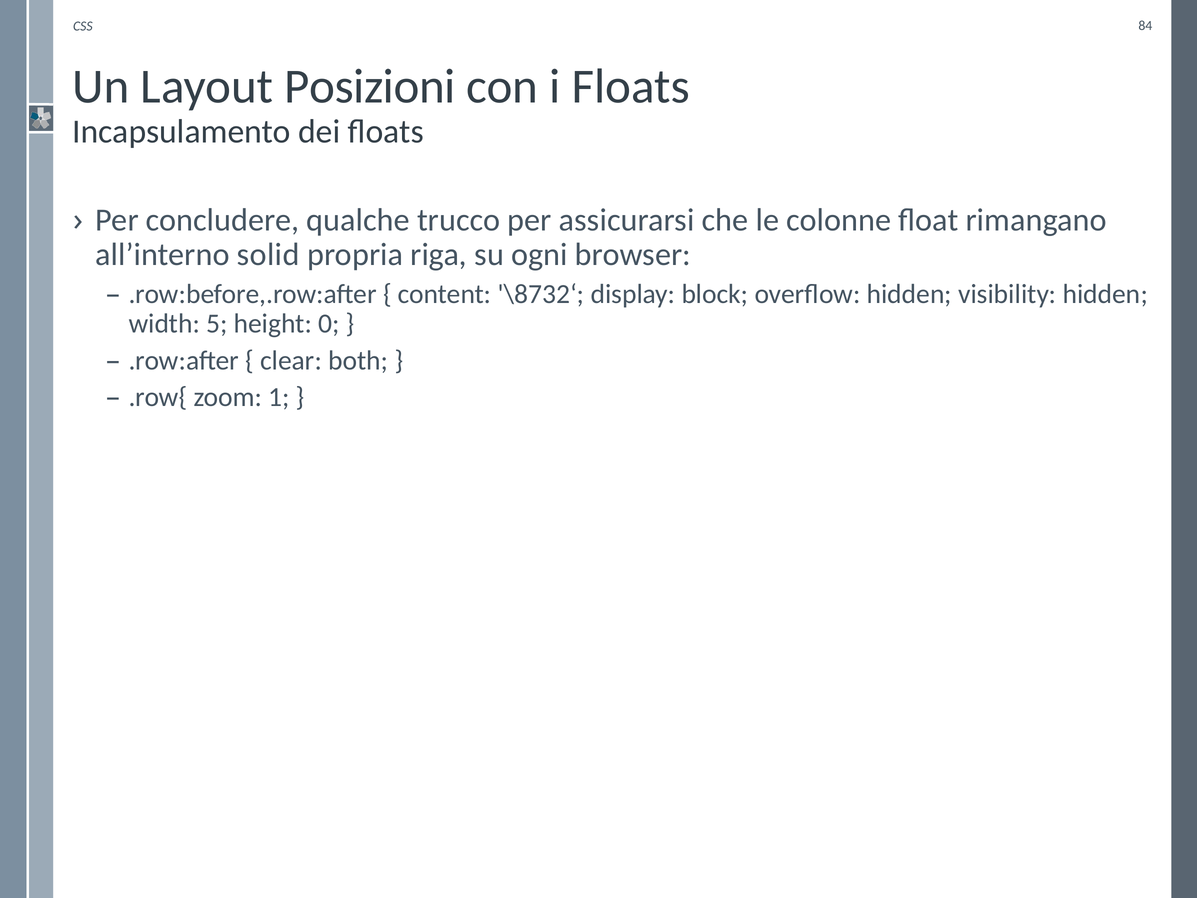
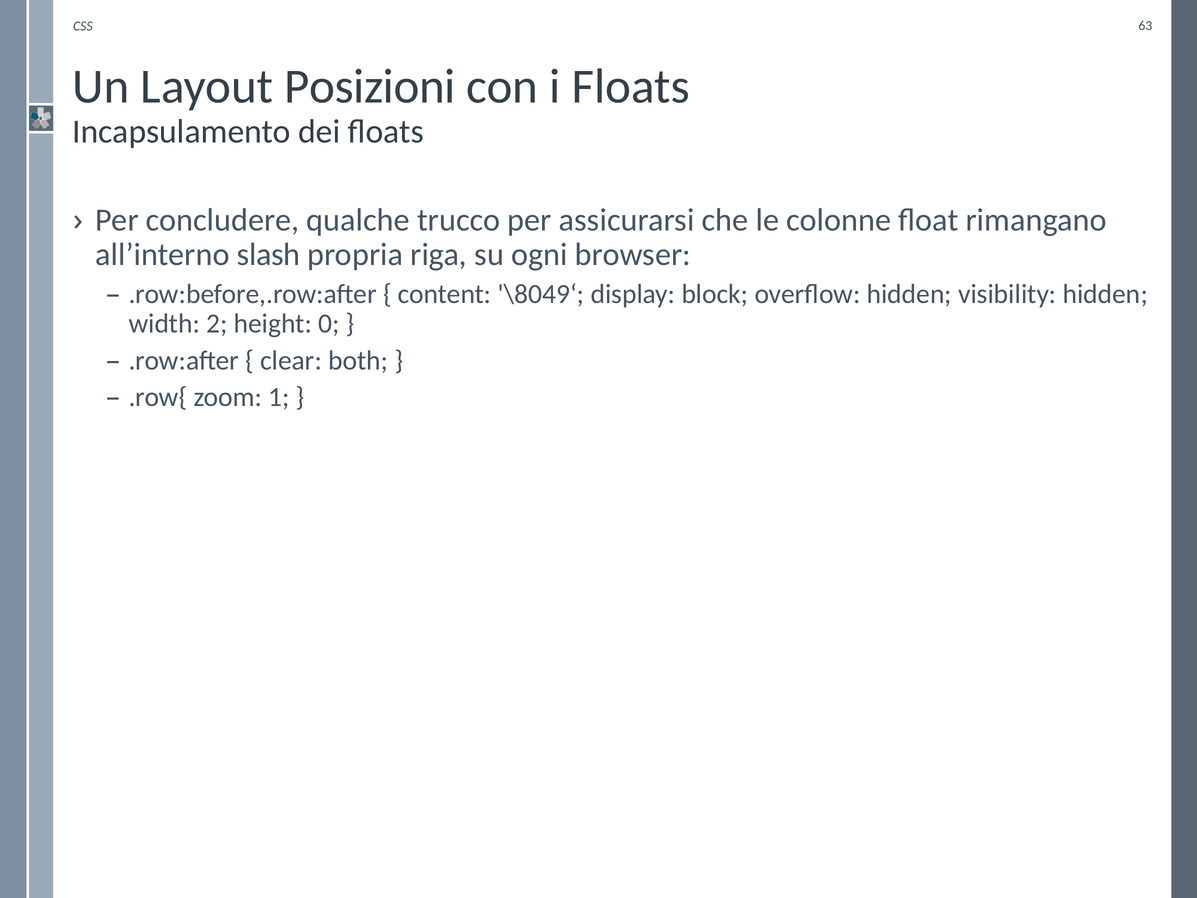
84: 84 -> 63
solid: solid -> slash
\8732‘: \8732‘ -> \8049‘
5: 5 -> 2
